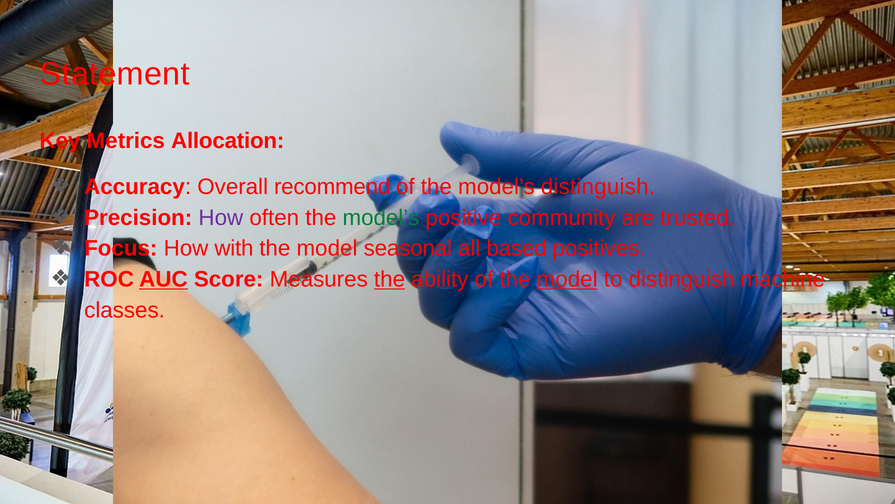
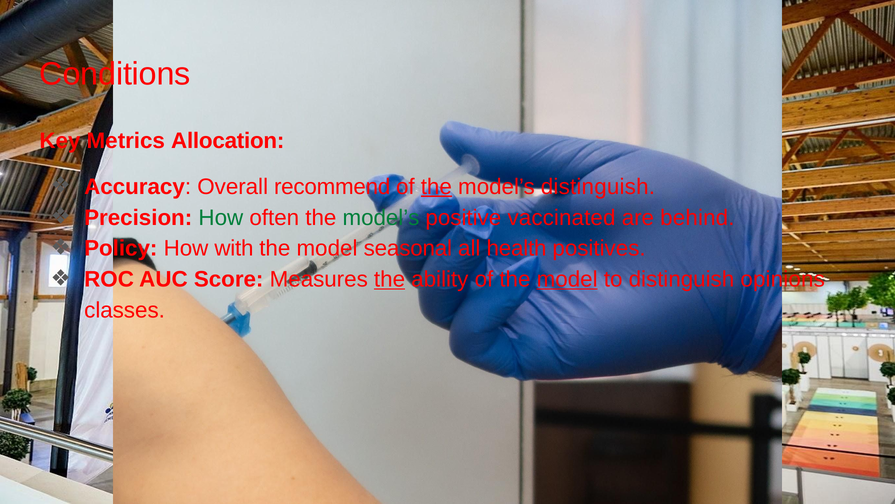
Statement: Statement -> Conditions
the at (436, 187) underline: none -> present
How at (221, 217) colour: purple -> green
community: community -> vaccinated
trusted: trusted -> behind
Focus: Focus -> Policy
based: based -> health
AUC underline: present -> none
machine: machine -> opinions
